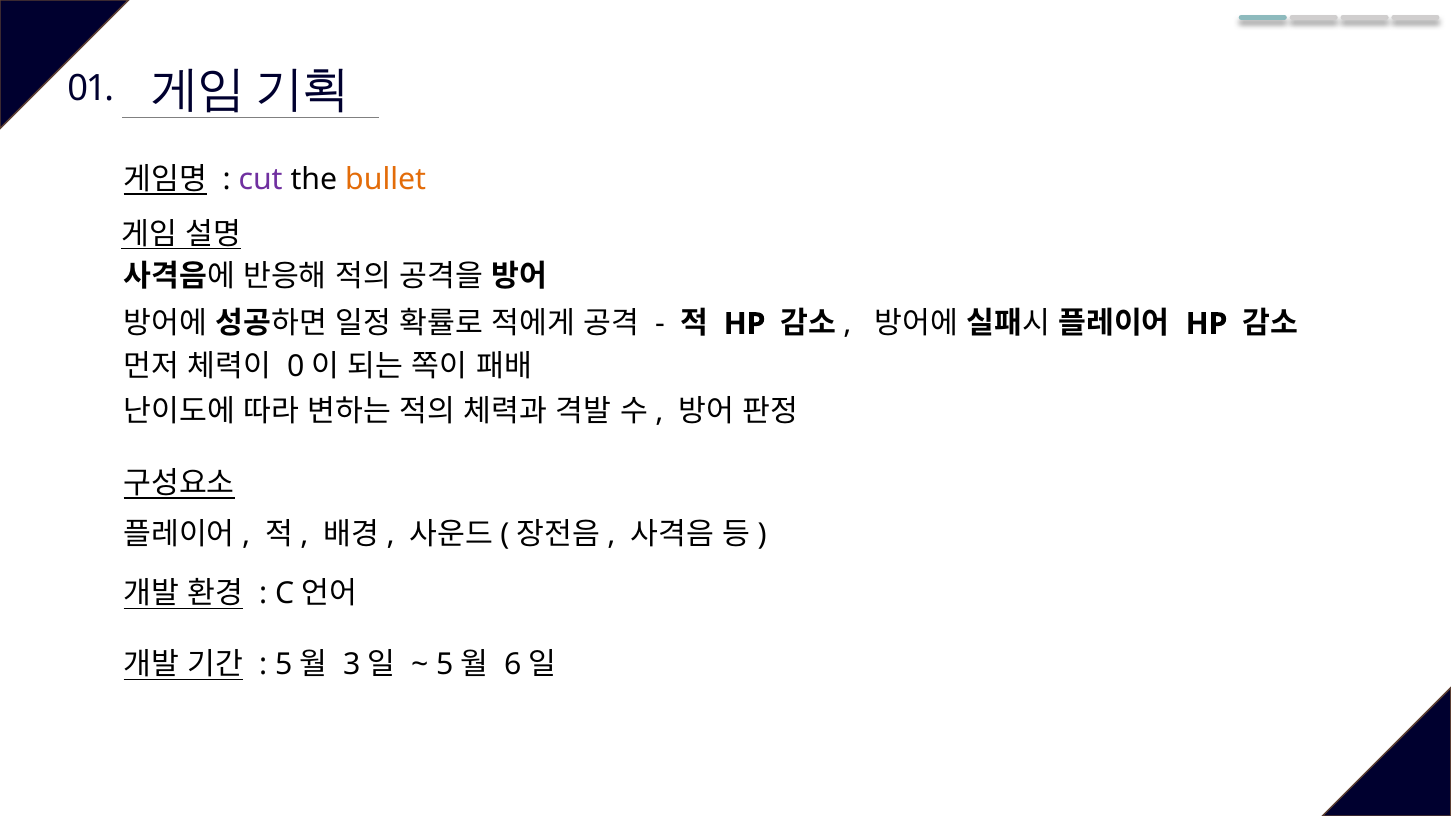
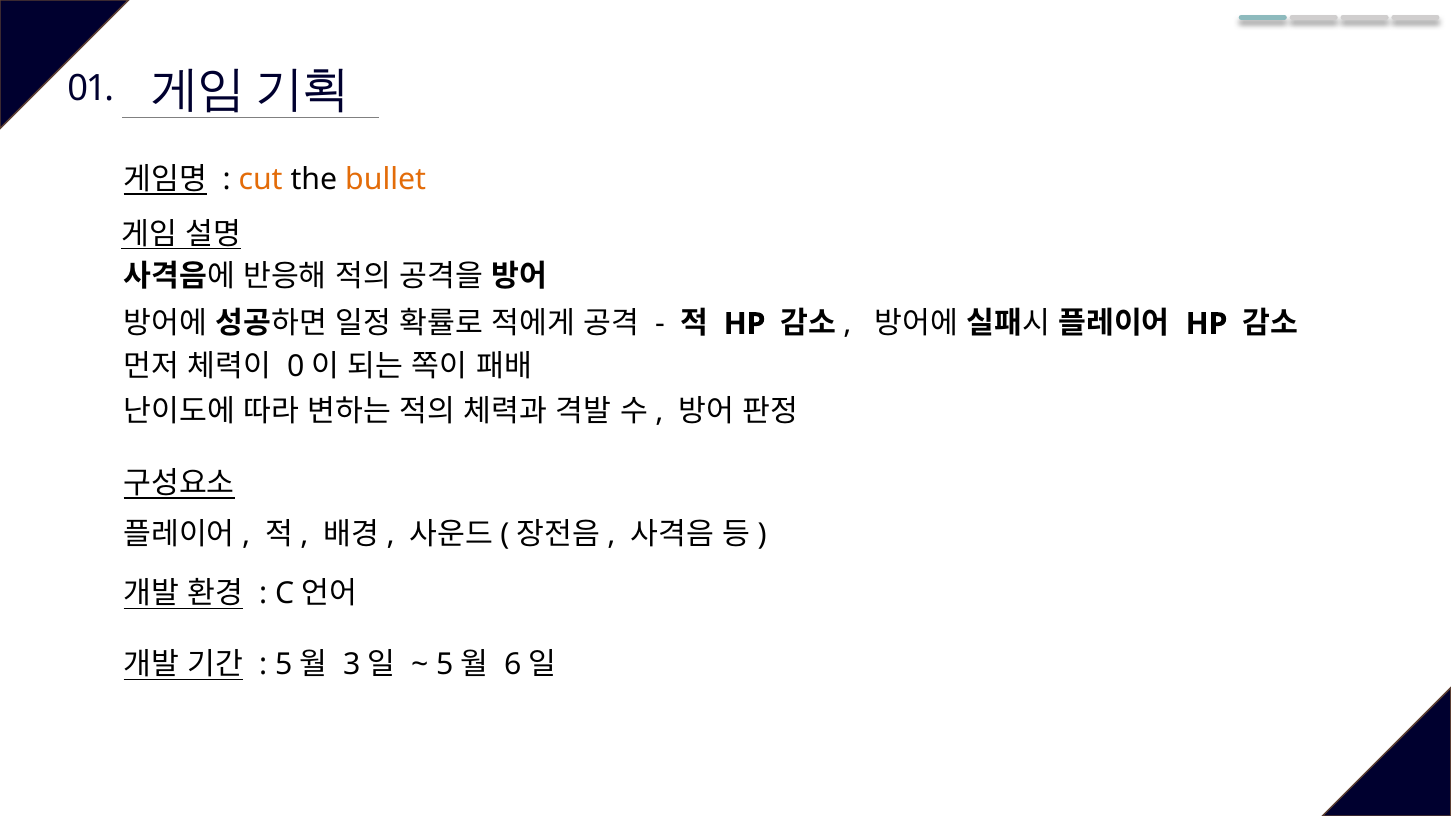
cut colour: purple -> orange
